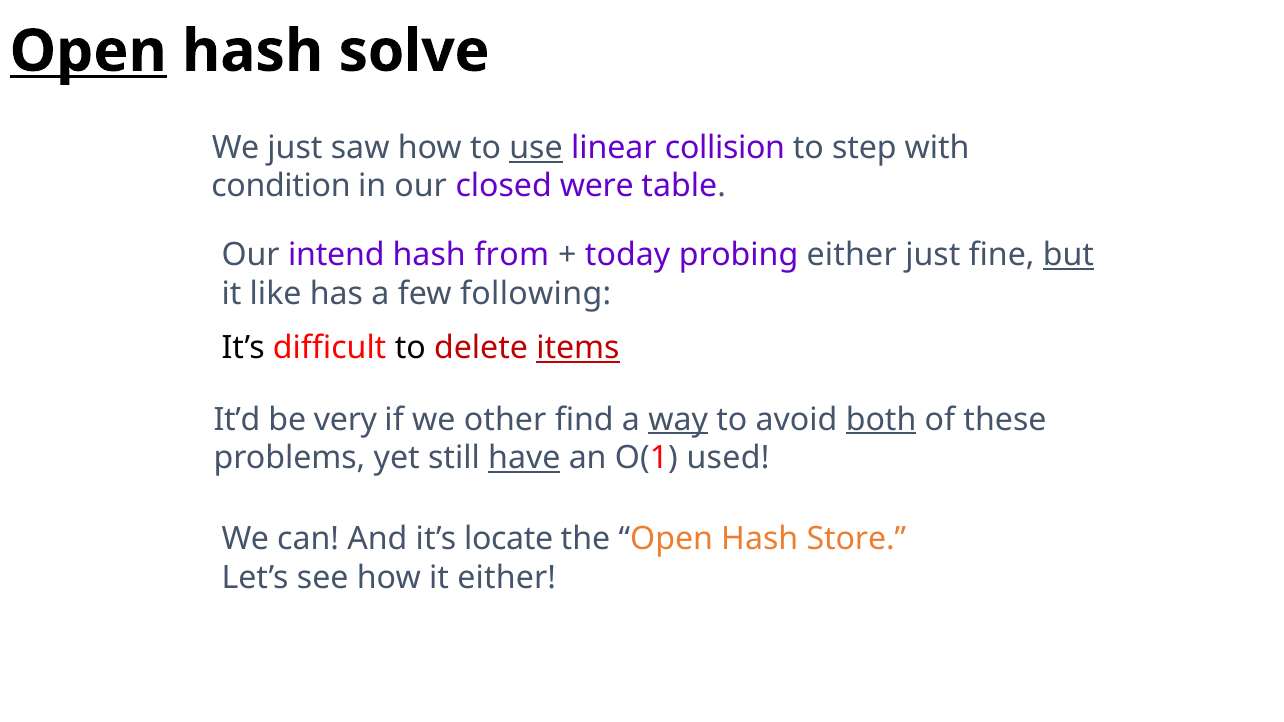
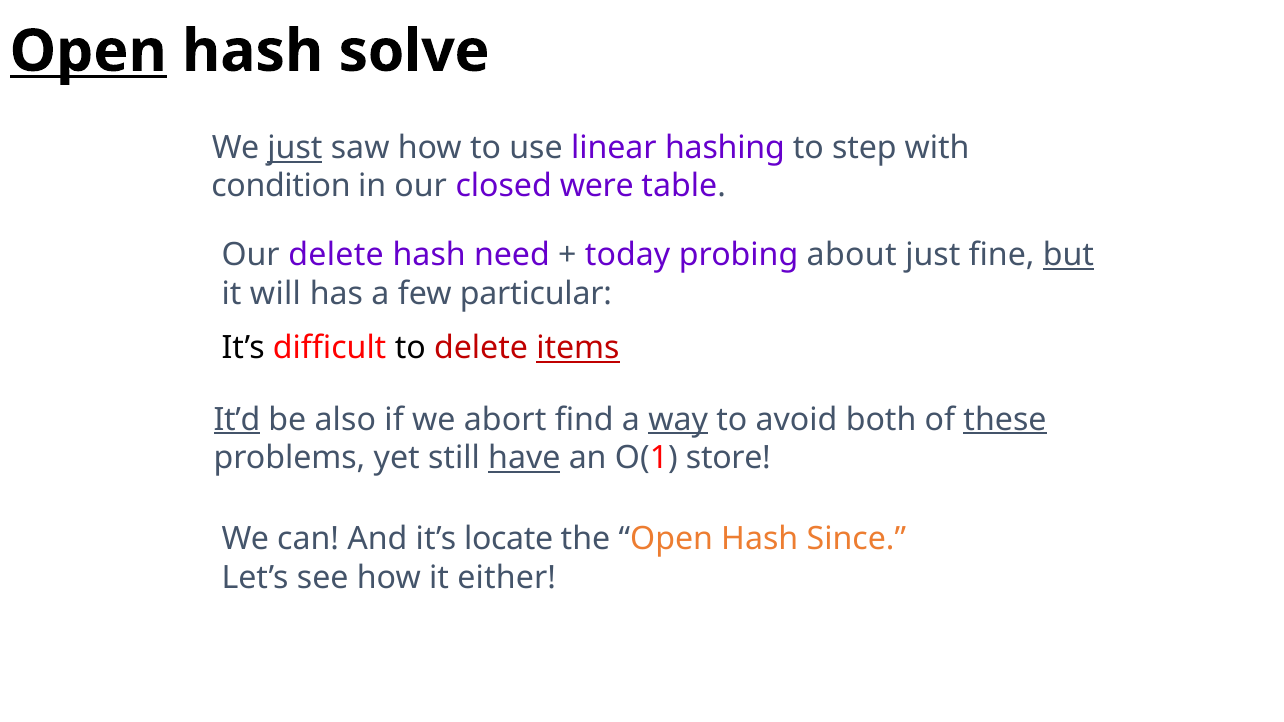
just at (295, 148) underline: none -> present
use underline: present -> none
collision: collision -> hashing
Our intend: intend -> delete
from: from -> need
probing either: either -> about
like: like -> will
following: following -> particular
It’d underline: none -> present
very: very -> also
other: other -> abort
both underline: present -> none
these underline: none -> present
used: used -> store
Store: Store -> Since
